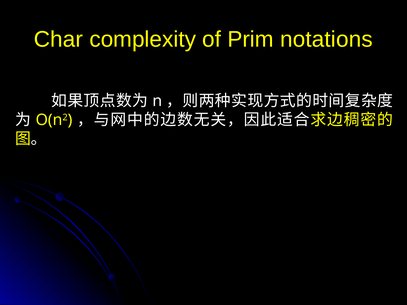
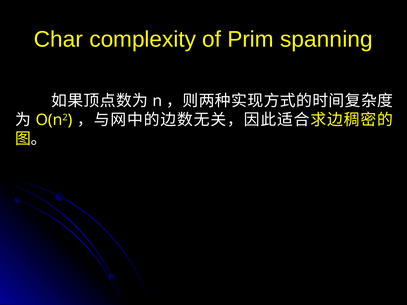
notations: notations -> spanning
